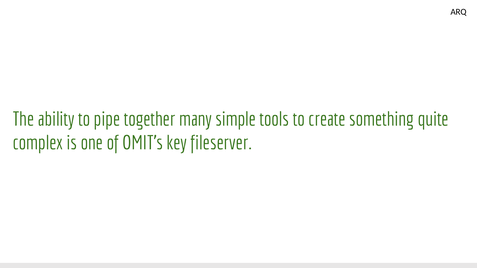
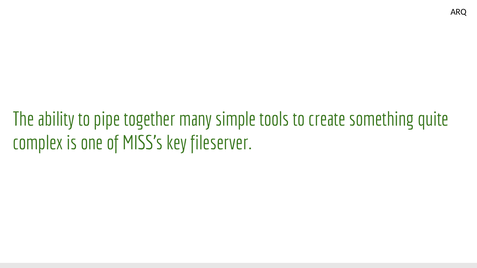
OMIT's: OMIT's -> MISS's
